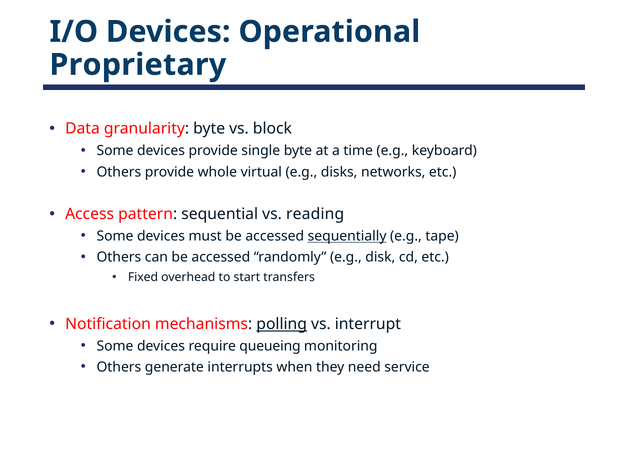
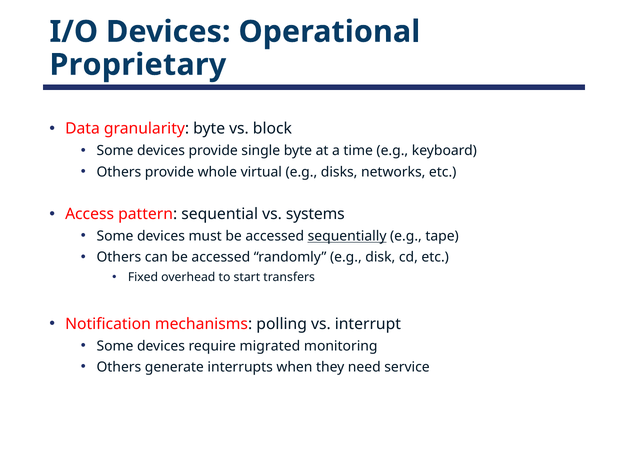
reading: reading -> systems
polling underline: present -> none
queueing: queueing -> migrated
